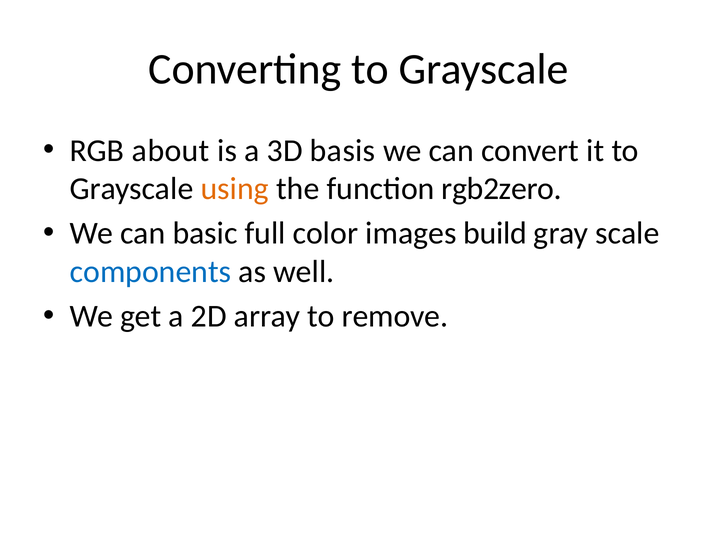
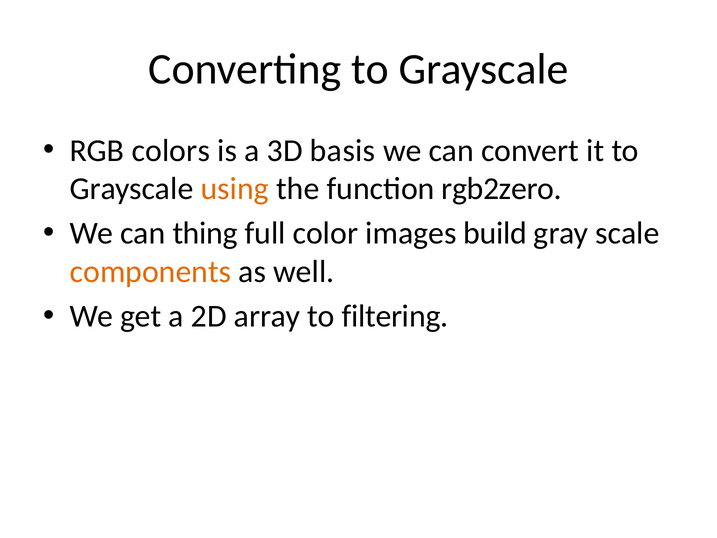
about: about -> colors
basic: basic -> thing
components colour: blue -> orange
remove: remove -> filtering
